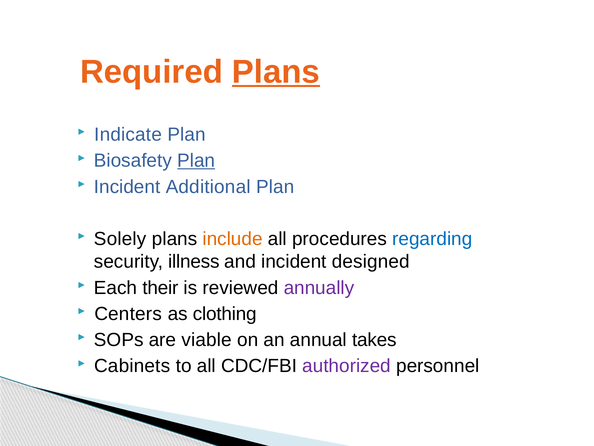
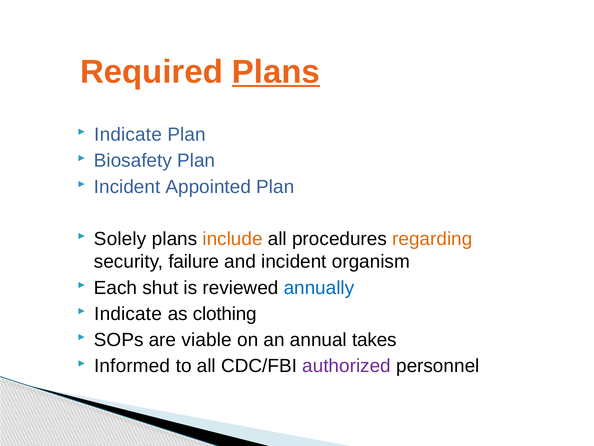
Plan at (196, 160) underline: present -> none
Additional: Additional -> Appointed
regarding colour: blue -> orange
illness: illness -> failure
designed: designed -> organism
their: their -> shut
annually colour: purple -> blue
Centers at (128, 313): Centers -> Indicate
Cabinets: Cabinets -> Informed
